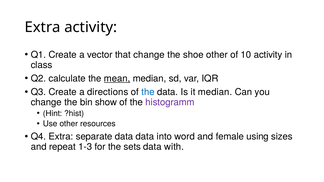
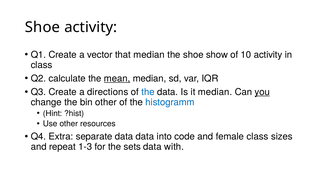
Extra at (43, 27): Extra -> Shoe
that change: change -> median
shoe other: other -> show
you underline: none -> present
bin show: show -> other
histogramm colour: purple -> blue
word: word -> code
female using: using -> class
